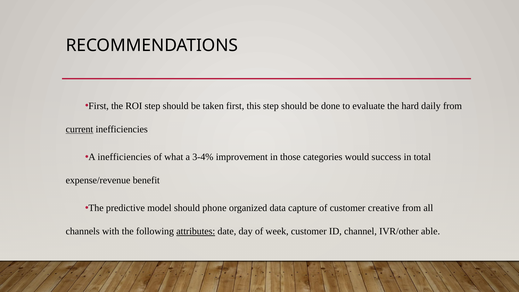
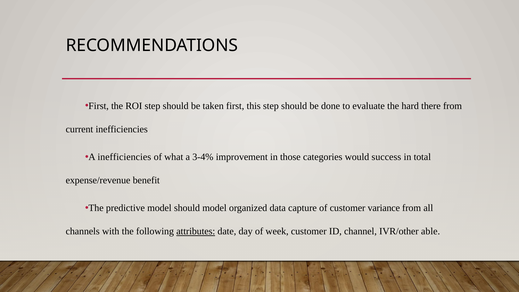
daily: daily -> there
current underline: present -> none
should phone: phone -> model
creative: creative -> variance
